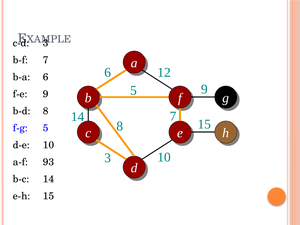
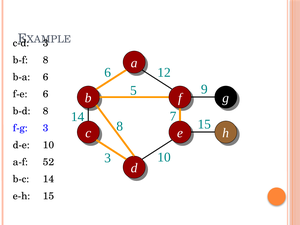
b-f 7: 7 -> 8
f-e 9: 9 -> 6
f-g 5: 5 -> 3
93: 93 -> 52
